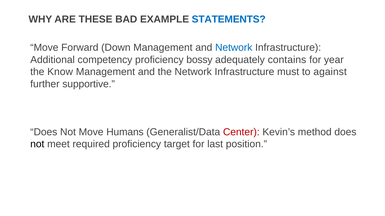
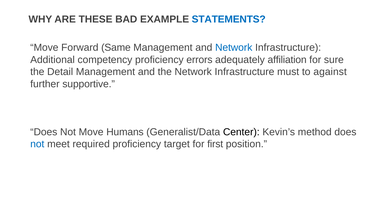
Down: Down -> Same
bossy: bossy -> errors
contains: contains -> affiliation
year: year -> sure
Know: Know -> Detail
Center colour: red -> black
not at (37, 144) colour: black -> blue
last: last -> first
